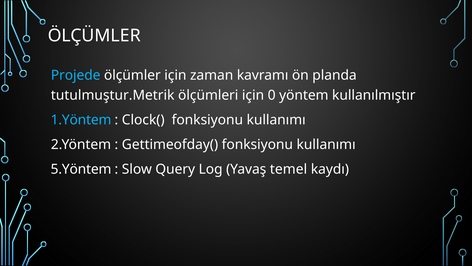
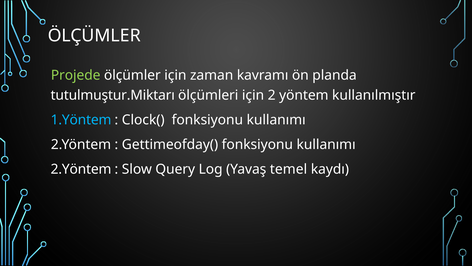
Projede colour: light blue -> light green
tutulmuştur.Metrik: tutulmuştur.Metrik -> tutulmuştur.Miktarı
0: 0 -> 2
5.Yöntem at (81, 169): 5.Yöntem -> 2.Yöntem
